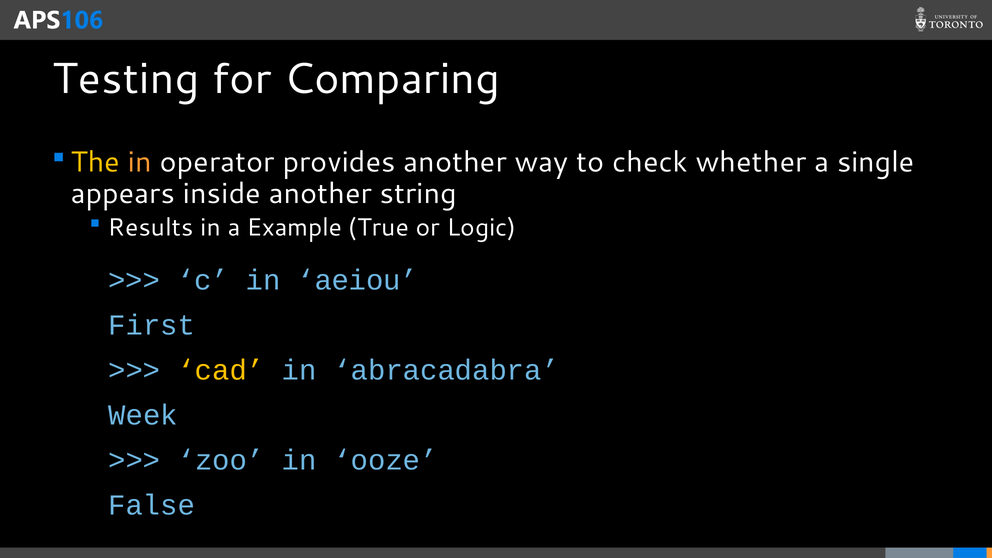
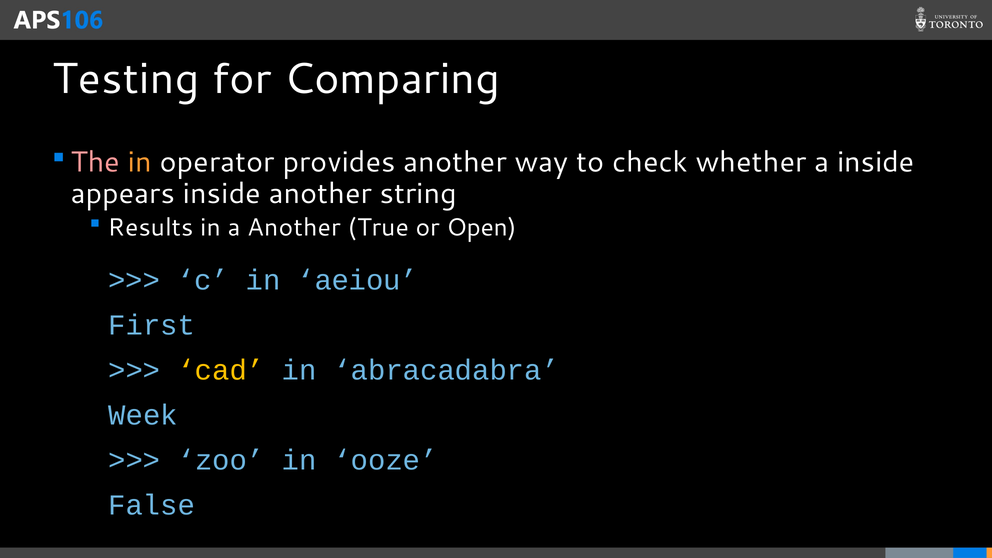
The colour: yellow -> pink
a single: single -> inside
a Example: Example -> Another
Logic: Logic -> Open
